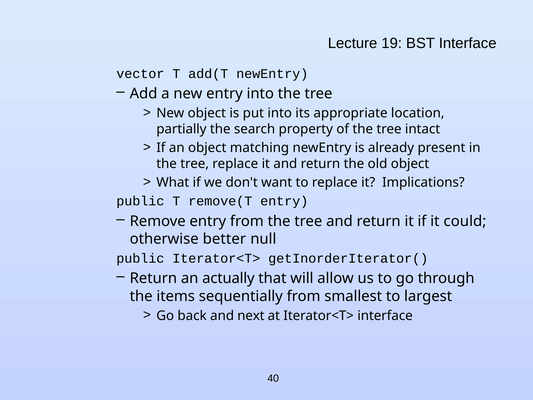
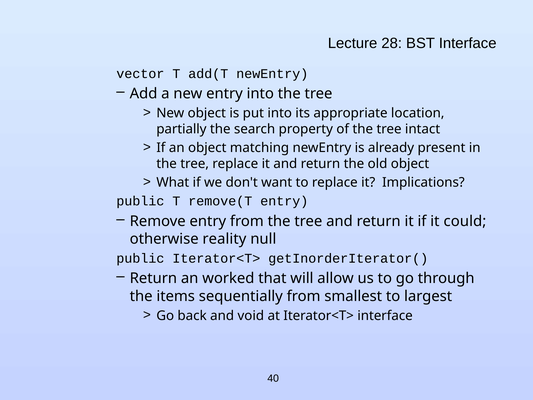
19: 19 -> 28
better: better -> reality
actually: actually -> worked
next: next -> void
